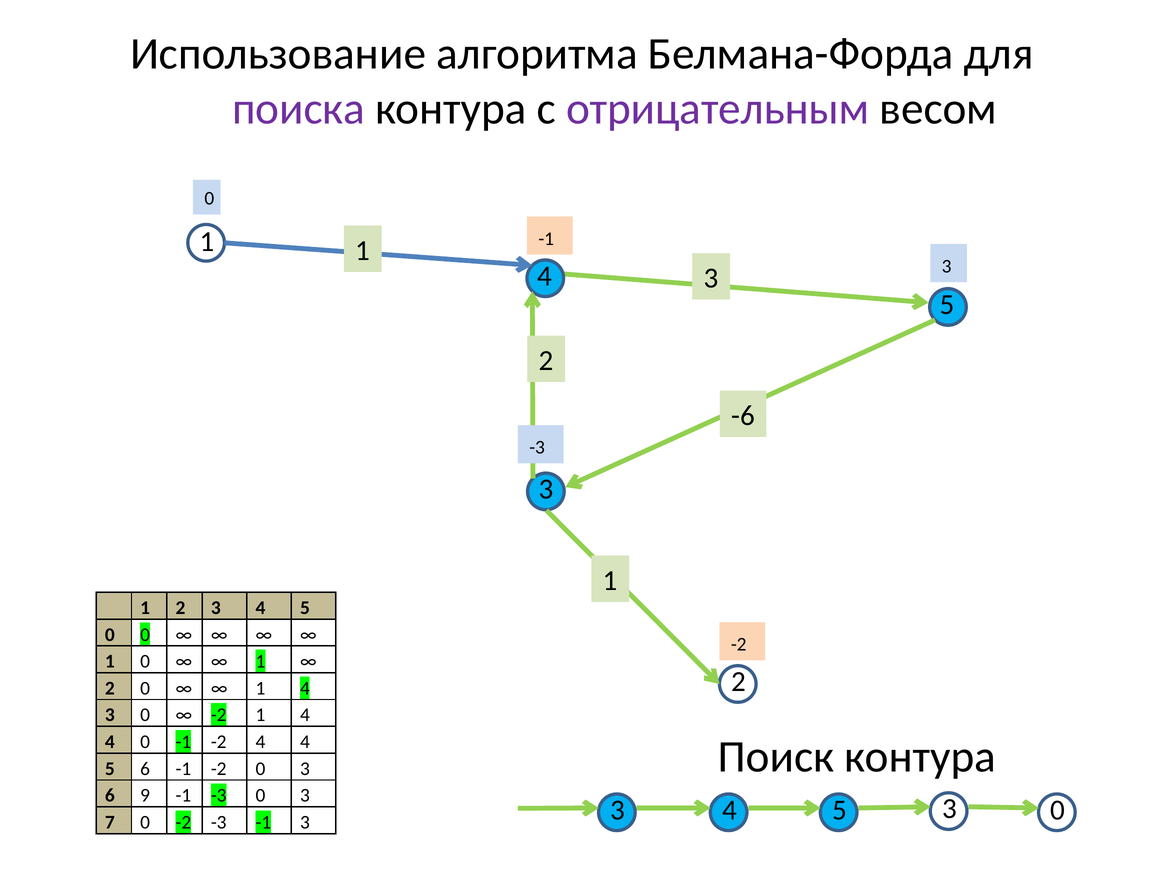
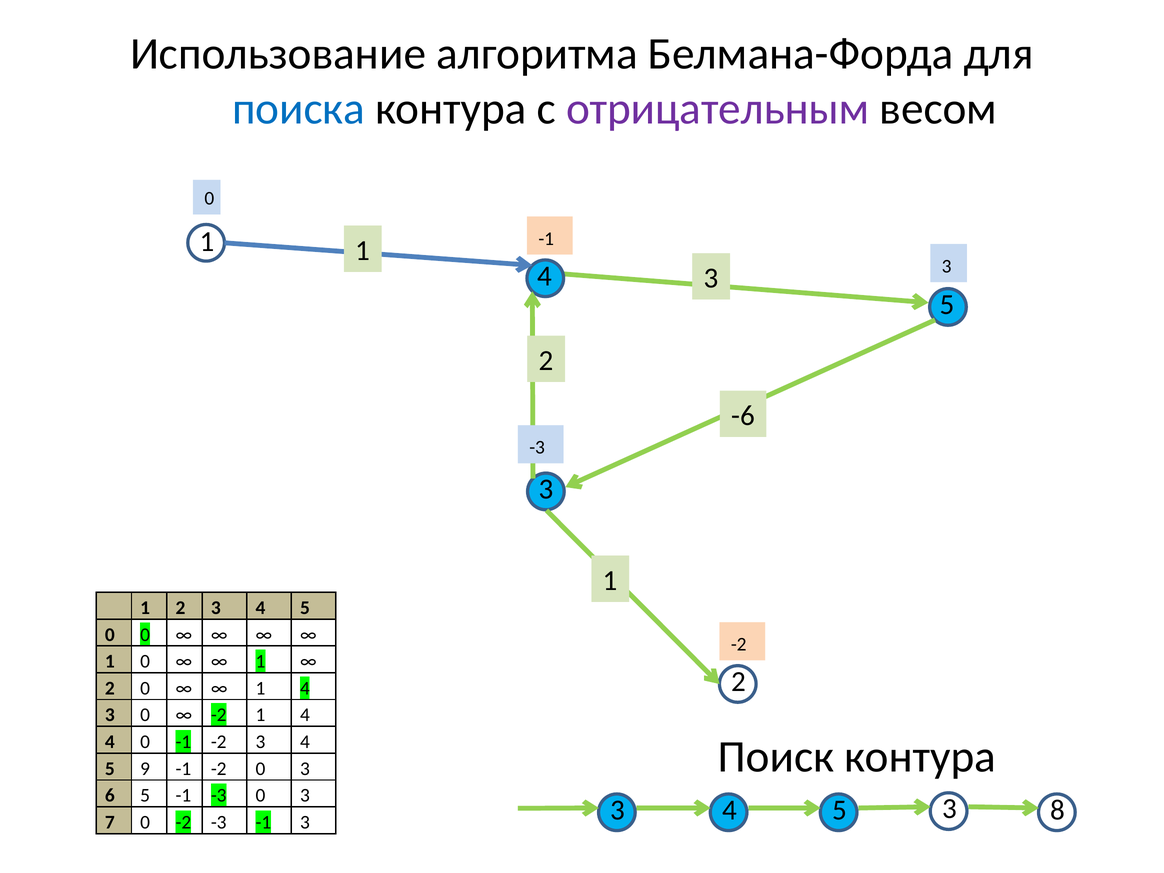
поиска colour: purple -> blue
-1 -2 4: 4 -> 3
5 6: 6 -> 9
6 9: 9 -> 5
0 at (1058, 810): 0 -> 8
